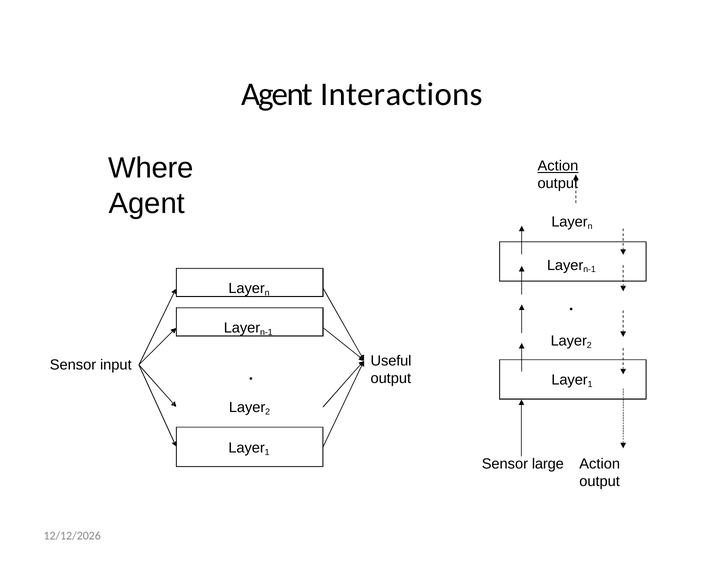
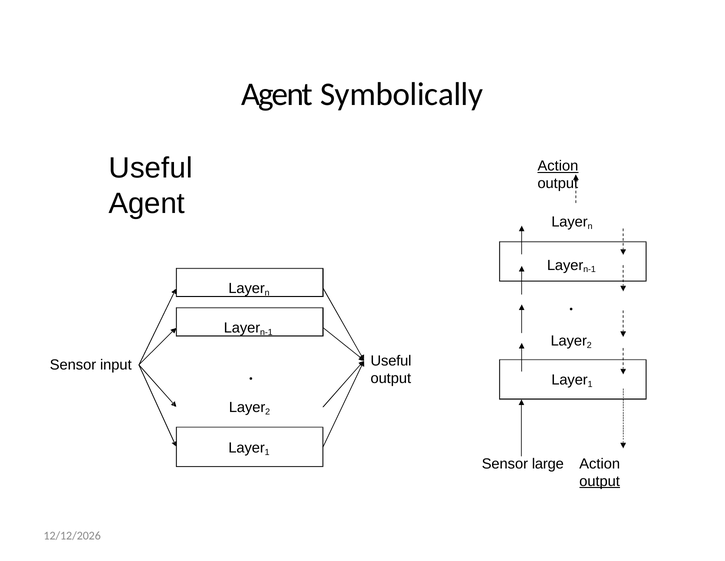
Interactions: Interactions -> Symbolically
Where at (151, 168): Where -> Useful
output at (600, 481) underline: none -> present
